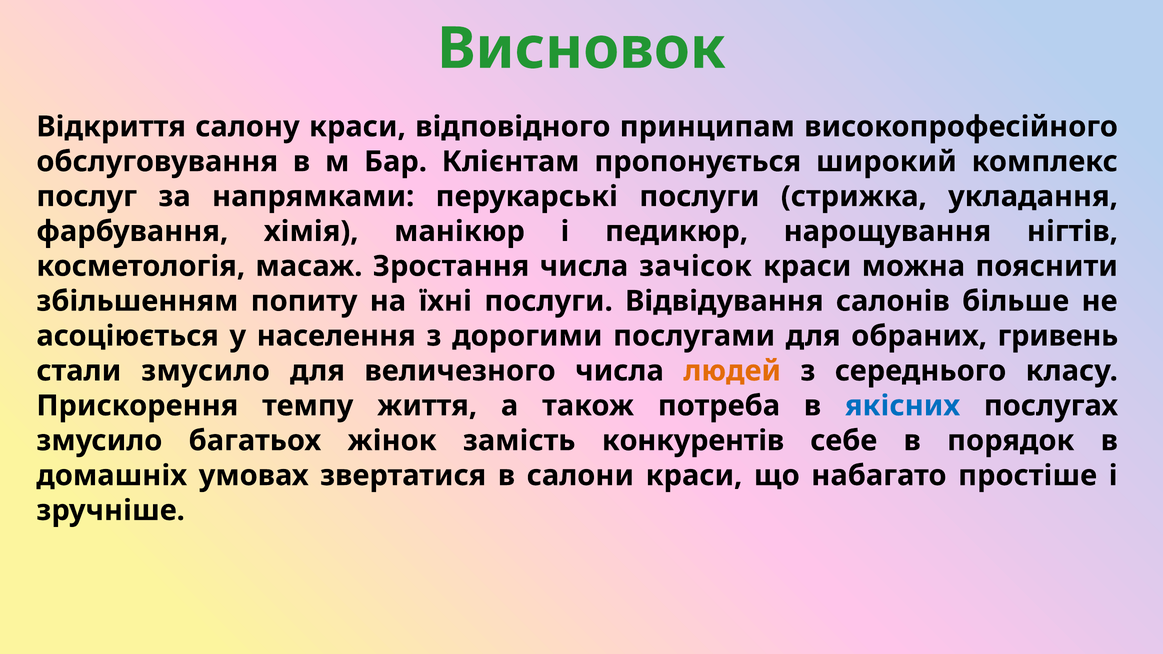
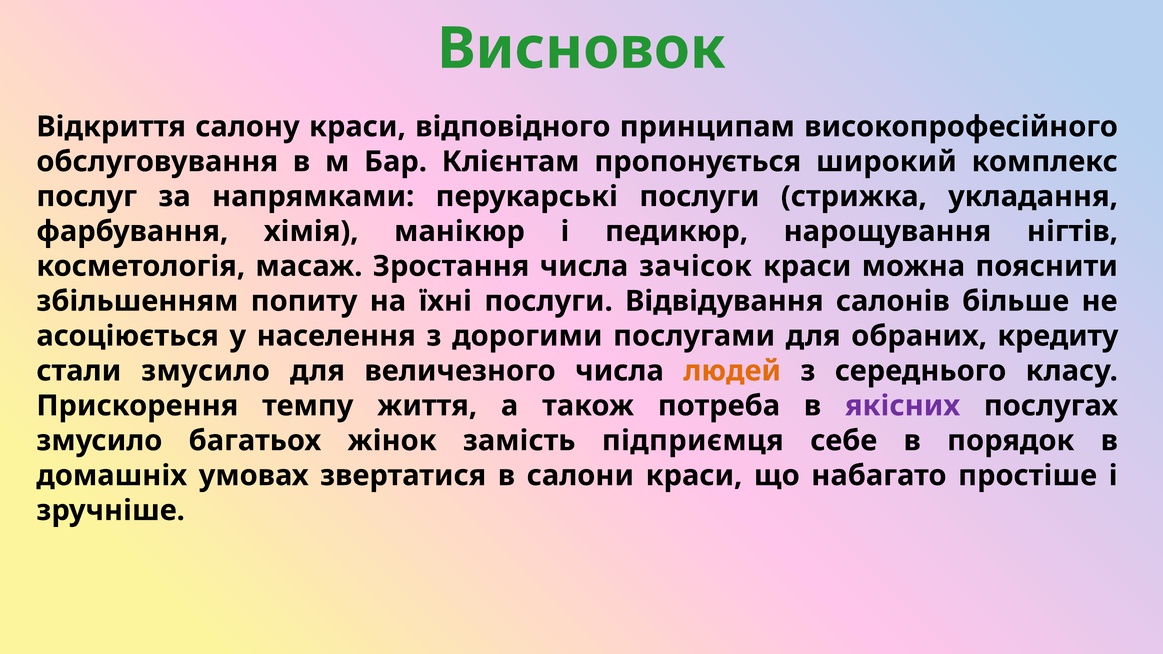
гривень: гривень -> кредиту
якісних colour: blue -> purple
конкурентів: конкурентів -> підприємця
